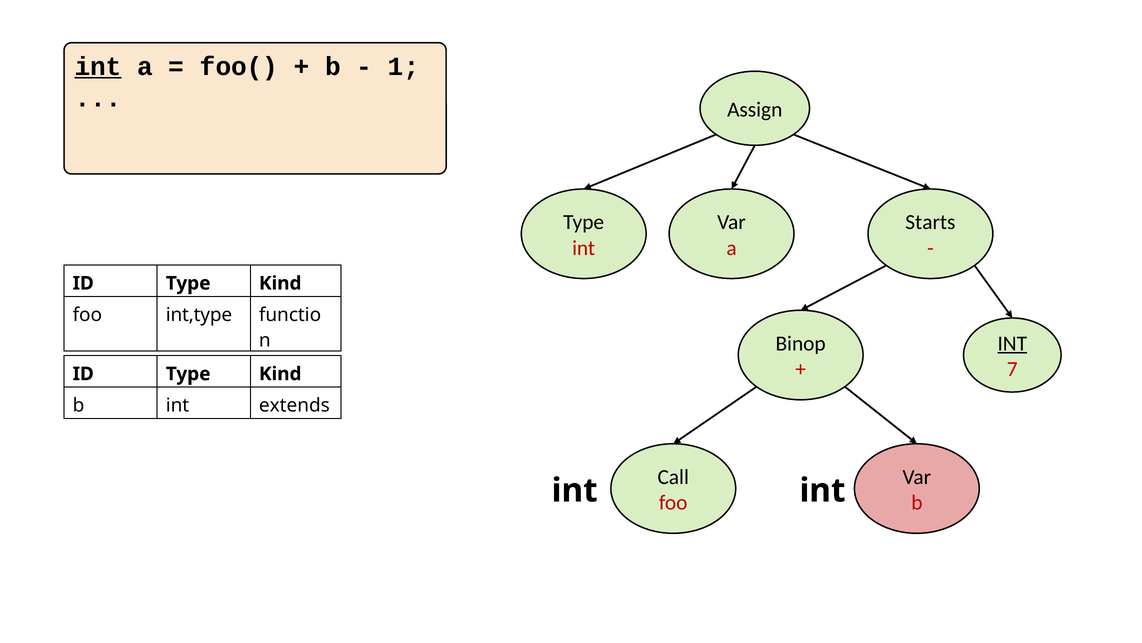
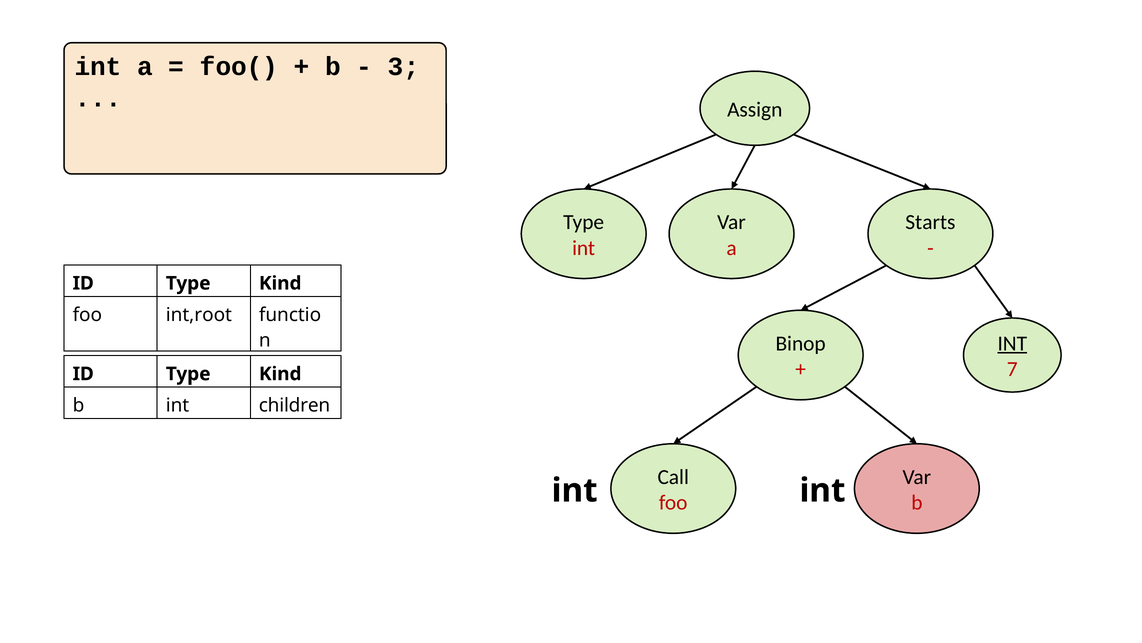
int at (98, 67) underline: present -> none
1: 1 -> 3
int,type: int,type -> int,root
extends: extends -> children
